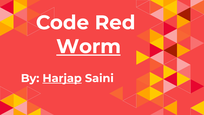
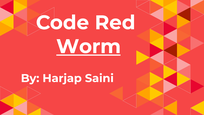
Harjap underline: present -> none
